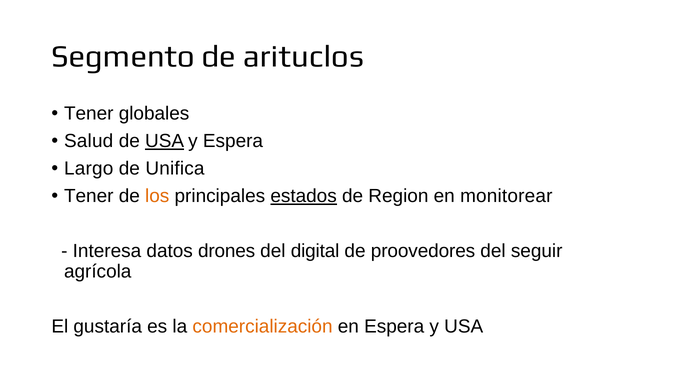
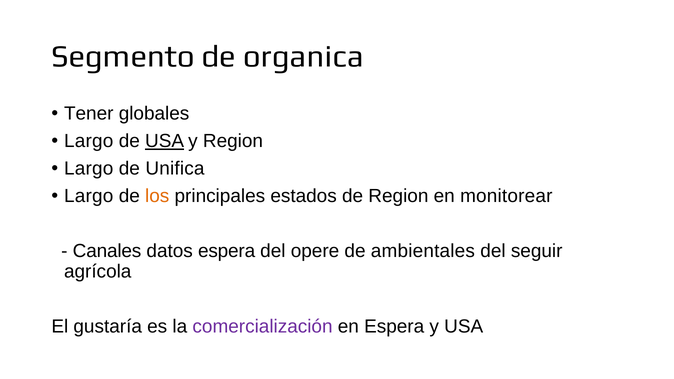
arituclos: arituclos -> organica
Salud at (89, 141): Salud -> Largo
y Espera: Espera -> Region
Tener at (89, 196): Tener -> Largo
estados underline: present -> none
Interesa: Interesa -> Canales
datos drones: drones -> espera
digital: digital -> opere
proovedores: proovedores -> ambientales
comercialización colour: orange -> purple
